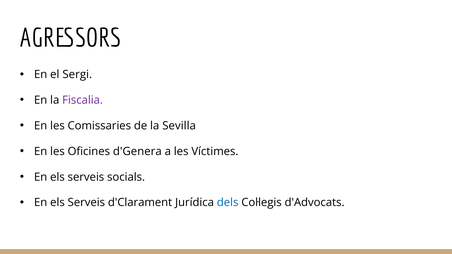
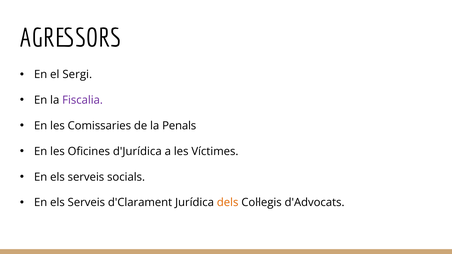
Sevilla: Sevilla -> Penals
d'Genera: d'Genera -> d'Jurídica
dels colour: blue -> orange
